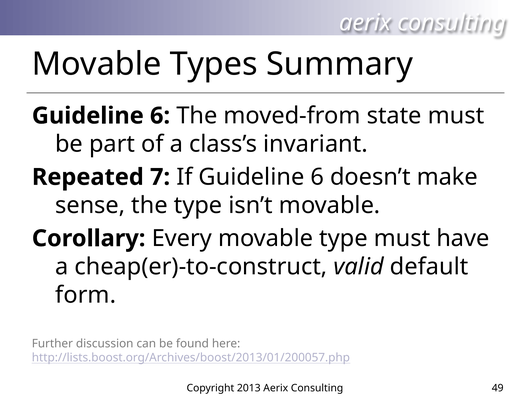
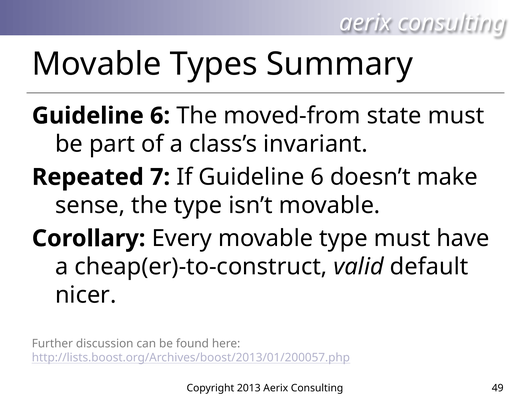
form: form -> nicer
